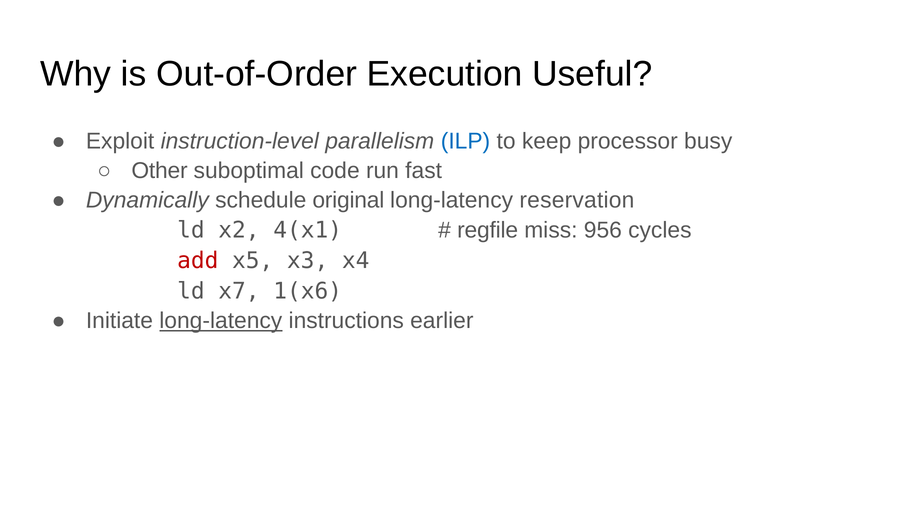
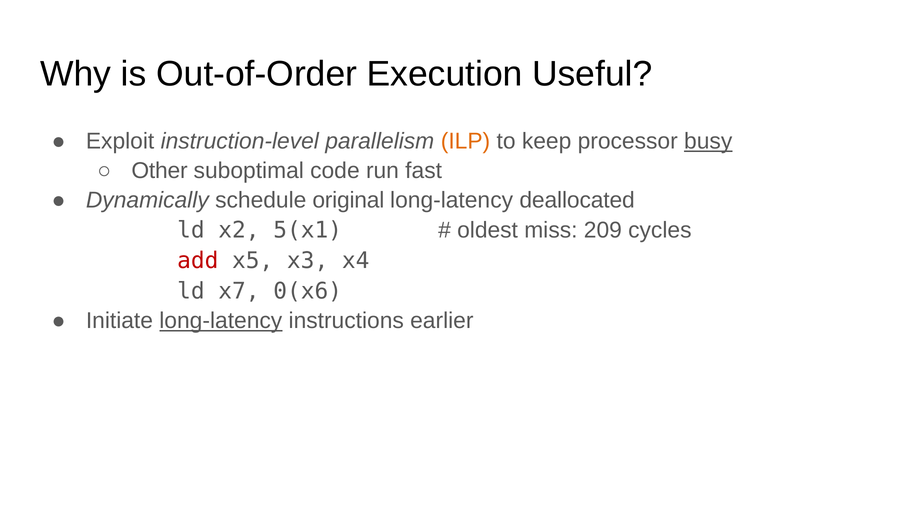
ILP colour: blue -> orange
busy underline: none -> present
reservation: reservation -> deallocated
4(x1: 4(x1 -> 5(x1
regfile: regfile -> oldest
956: 956 -> 209
1(x6: 1(x6 -> 0(x6
